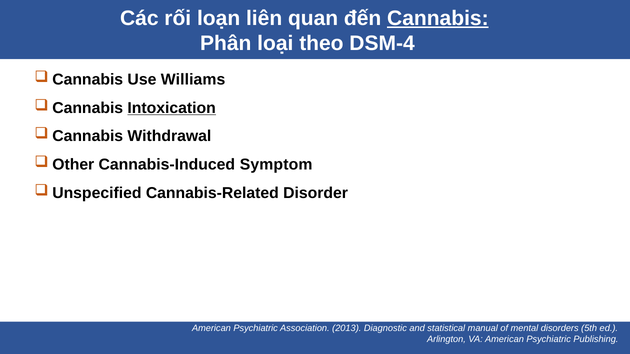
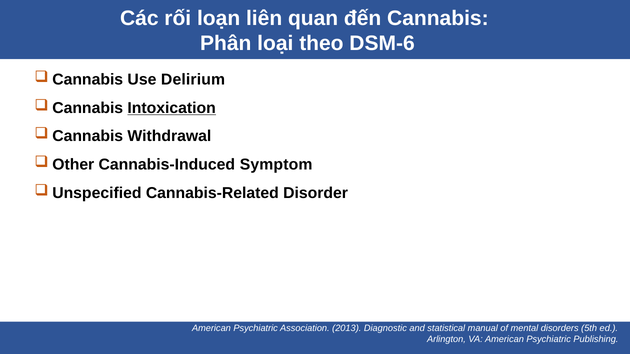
Cannabis underline: present -> none
DSM-4: DSM-4 -> DSM-6
Williams: Williams -> Delirium
